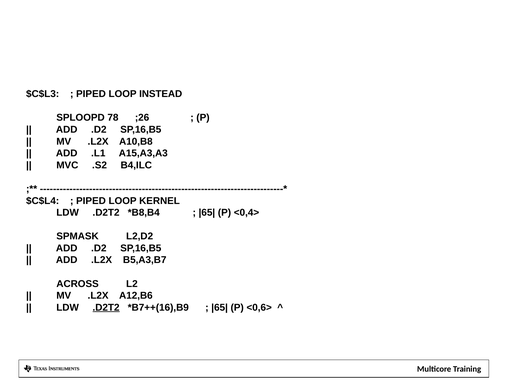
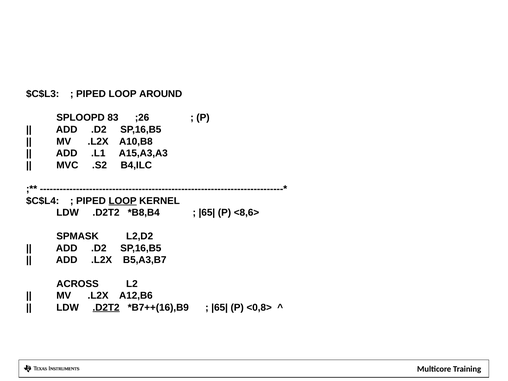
INSTEAD: INSTEAD -> AROUND
78: 78 -> 83
LOOP at (123, 201) underline: none -> present
<0,4>: <0,4> -> <8,6>
<0,6>: <0,6> -> <0,8>
